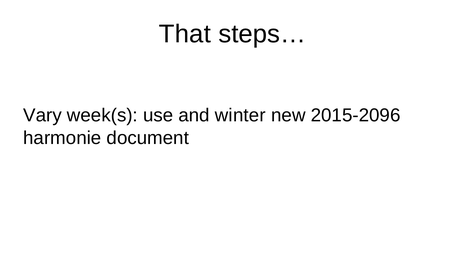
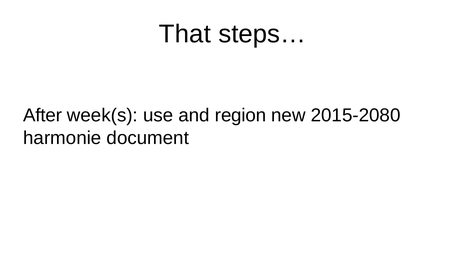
Vary: Vary -> After
winter: winter -> region
2015-2096: 2015-2096 -> 2015-2080
